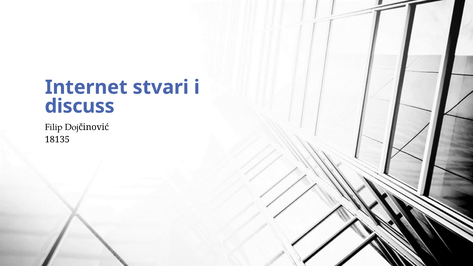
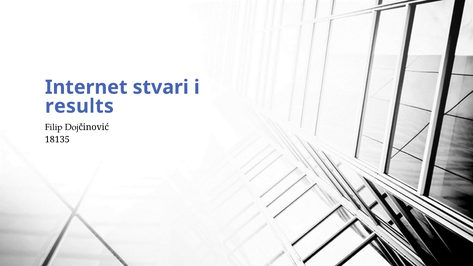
discuss: discuss -> results
